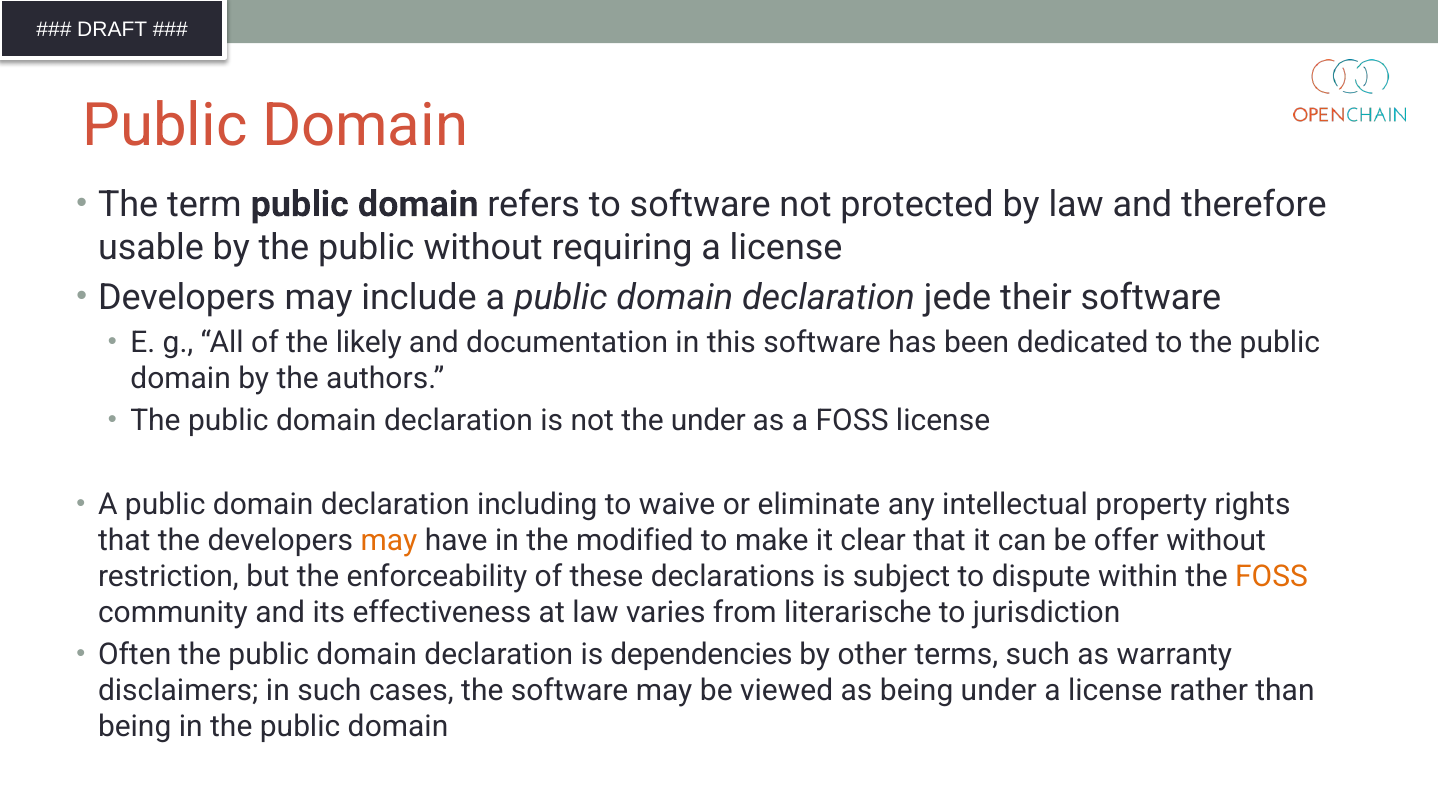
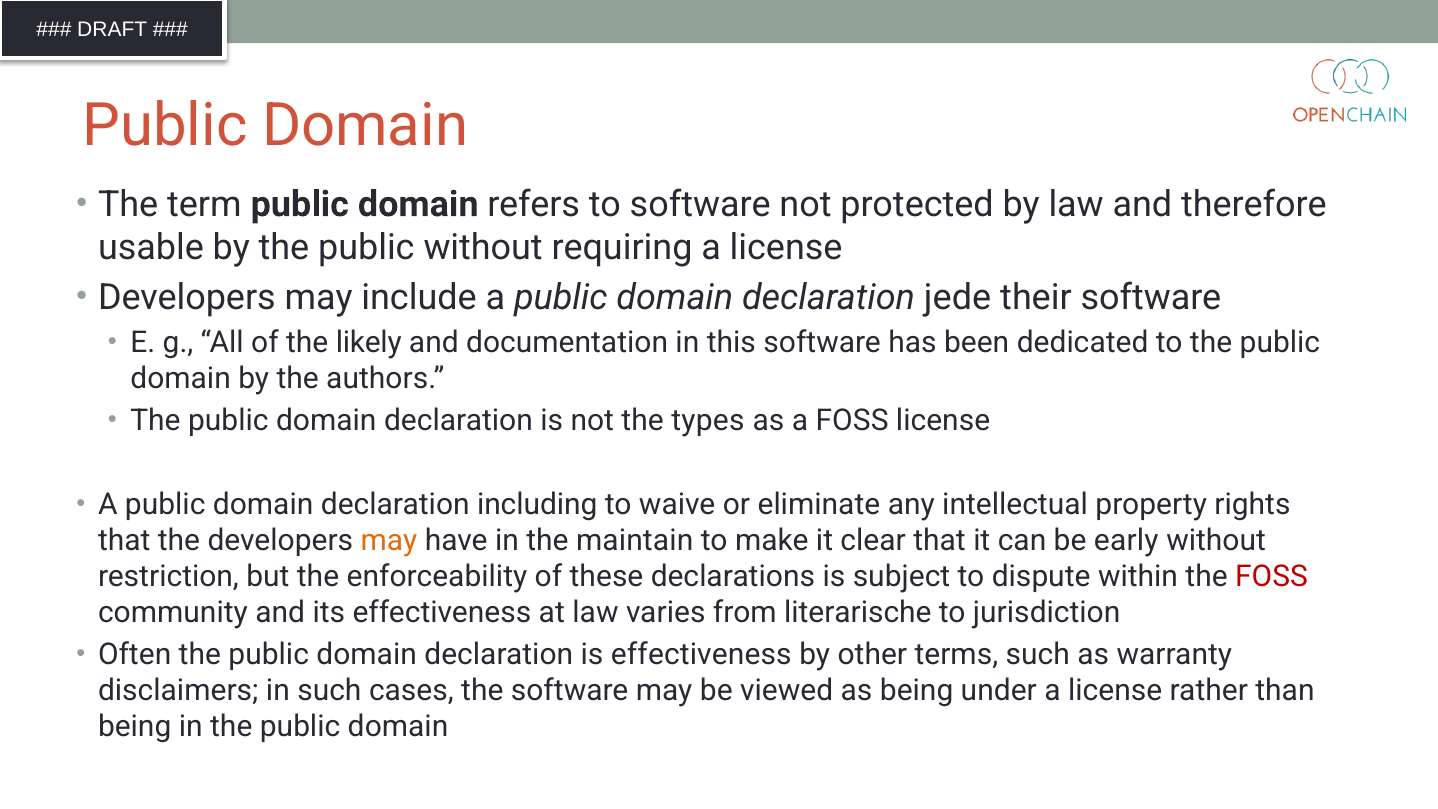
the under: under -> types
modified: modified -> maintain
offer: offer -> early
FOSS at (1272, 577) colour: orange -> red
is dependencies: dependencies -> effectiveness
